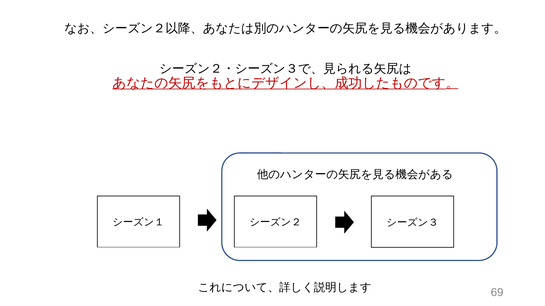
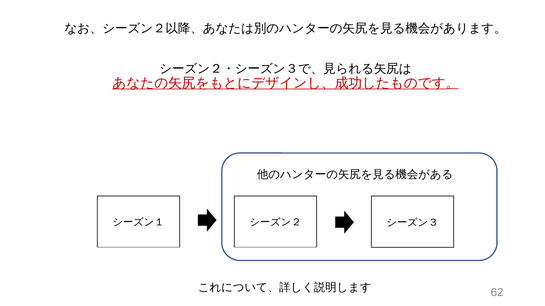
69: 69 -> 62
